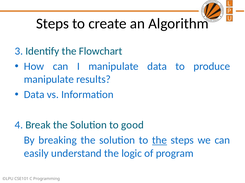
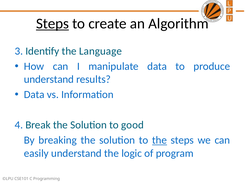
Steps at (52, 24) underline: none -> present
Flowchart: Flowchart -> Language
manipulate at (49, 80): manipulate -> understand
